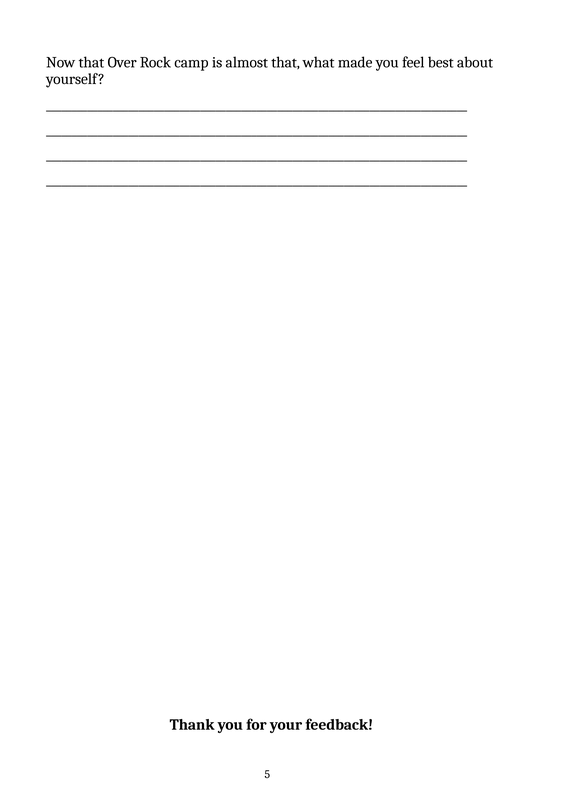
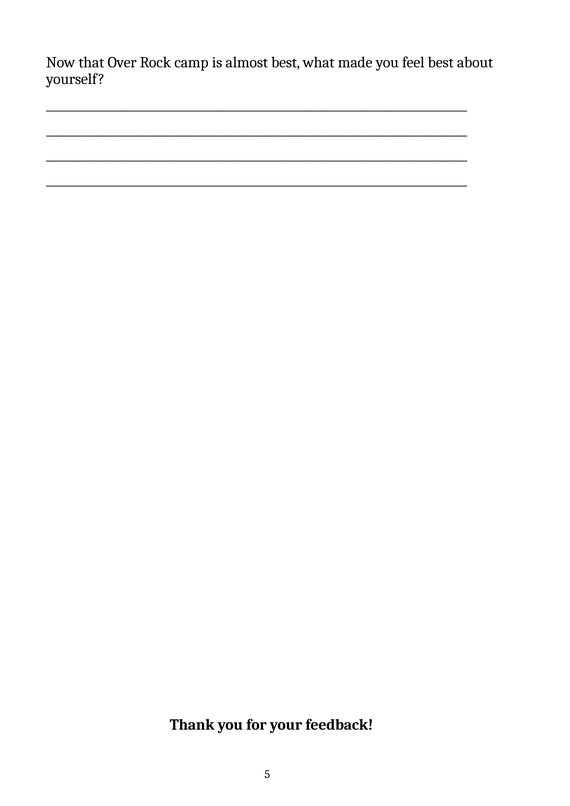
almost that: that -> best
